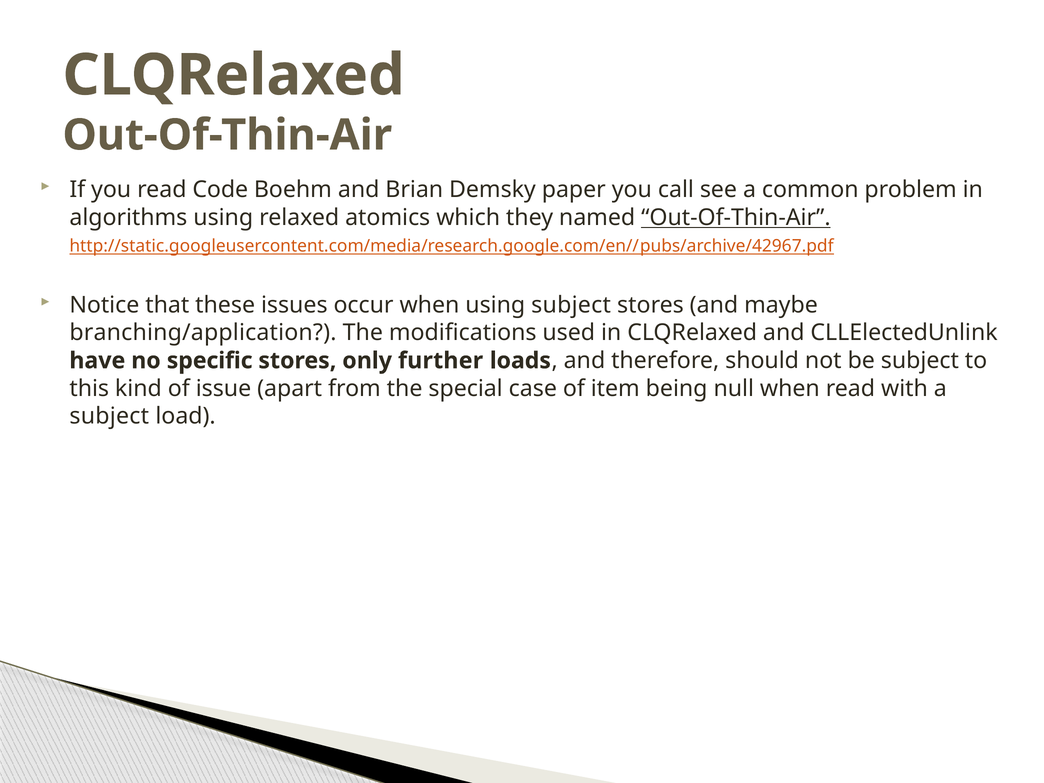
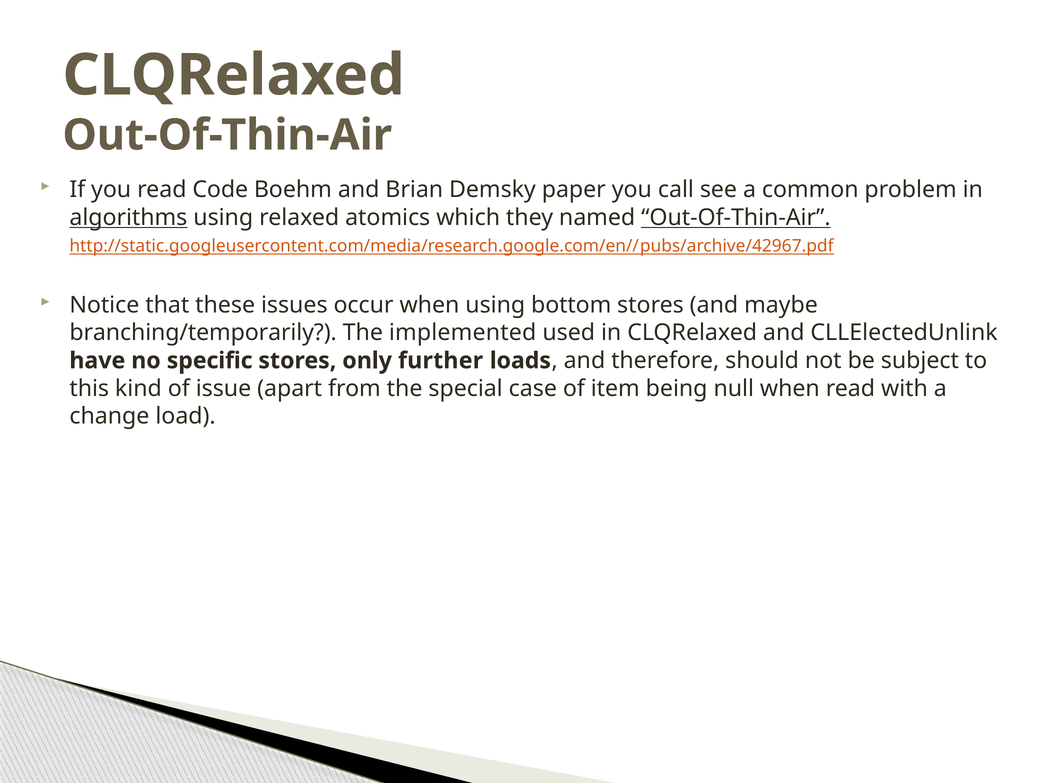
algorithms underline: none -> present
using subject: subject -> bottom
branching/application: branching/application -> branching/temporarily
modifications: modifications -> implemented
subject at (109, 416): subject -> change
